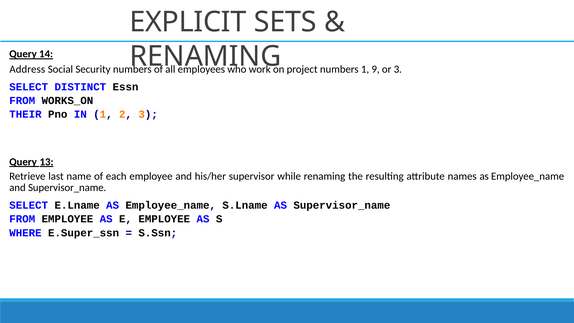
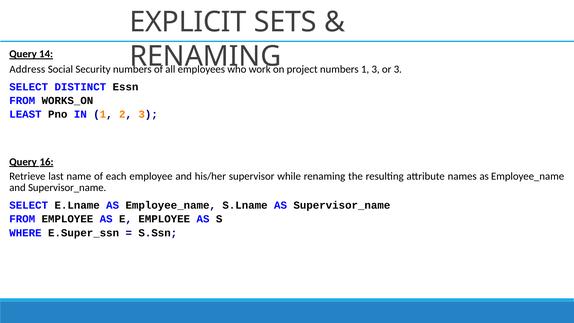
1 9: 9 -> 3
THEIR: THEIR -> LEAST
13: 13 -> 16
